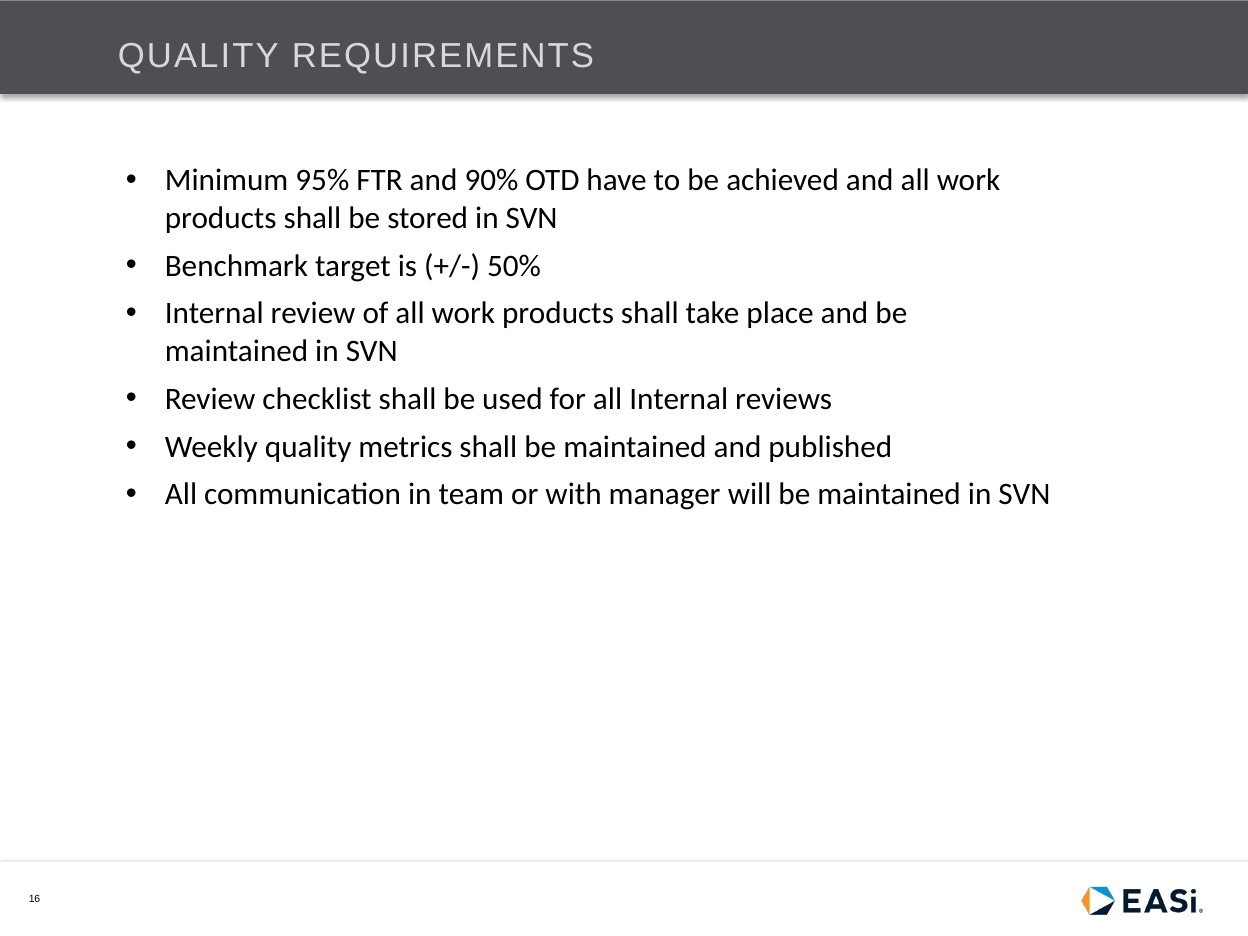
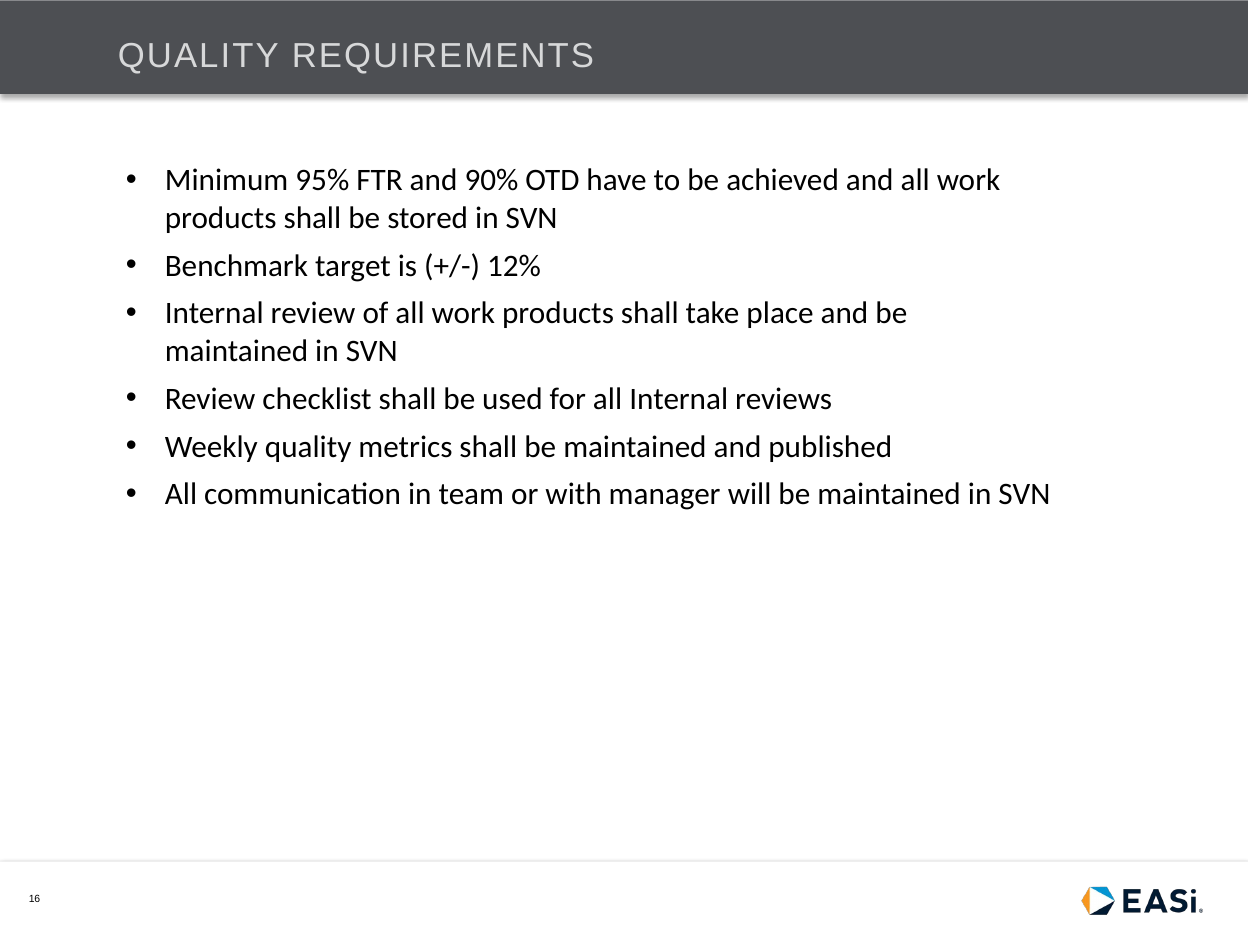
50%: 50% -> 12%
